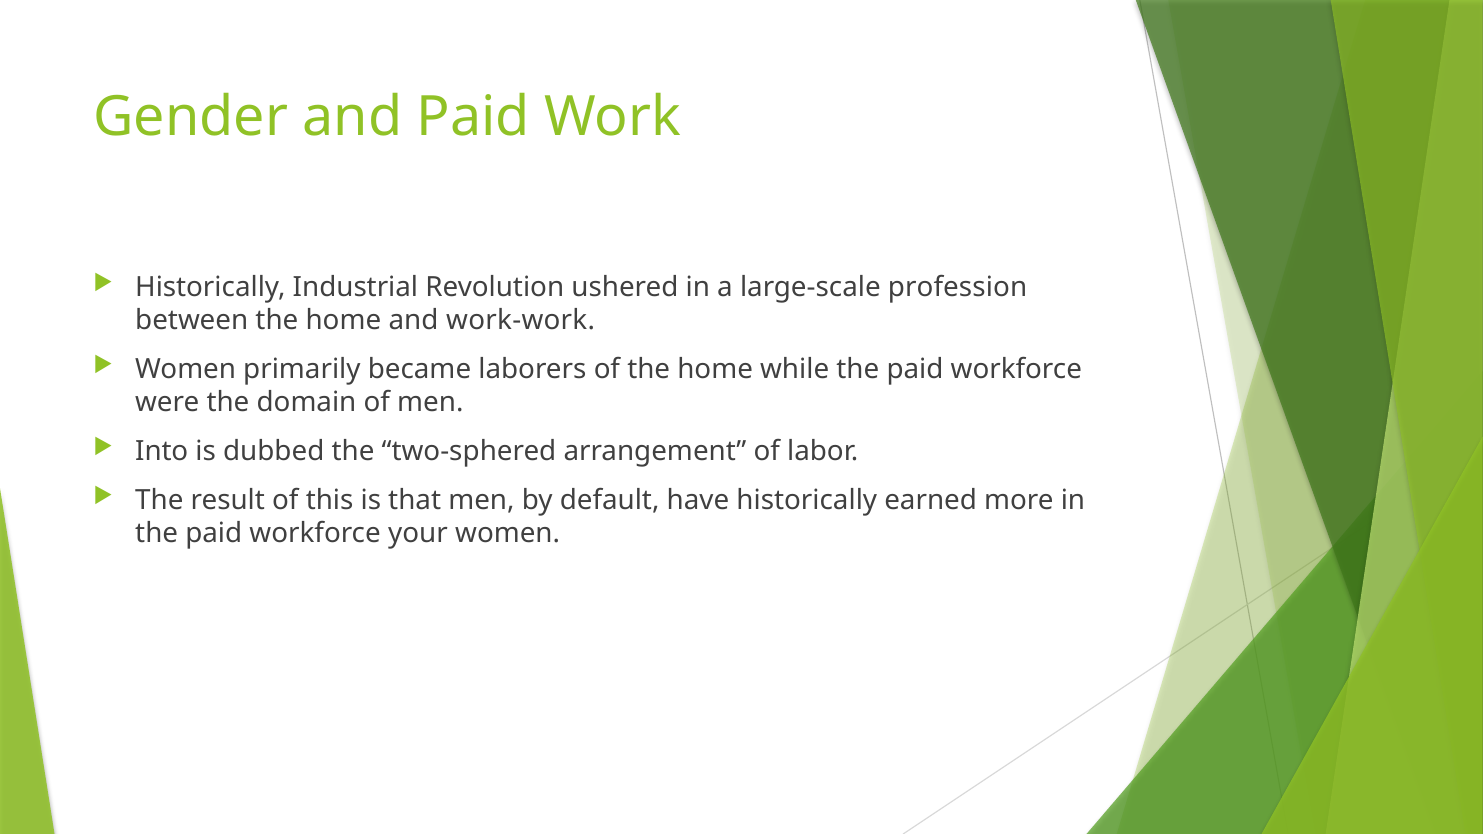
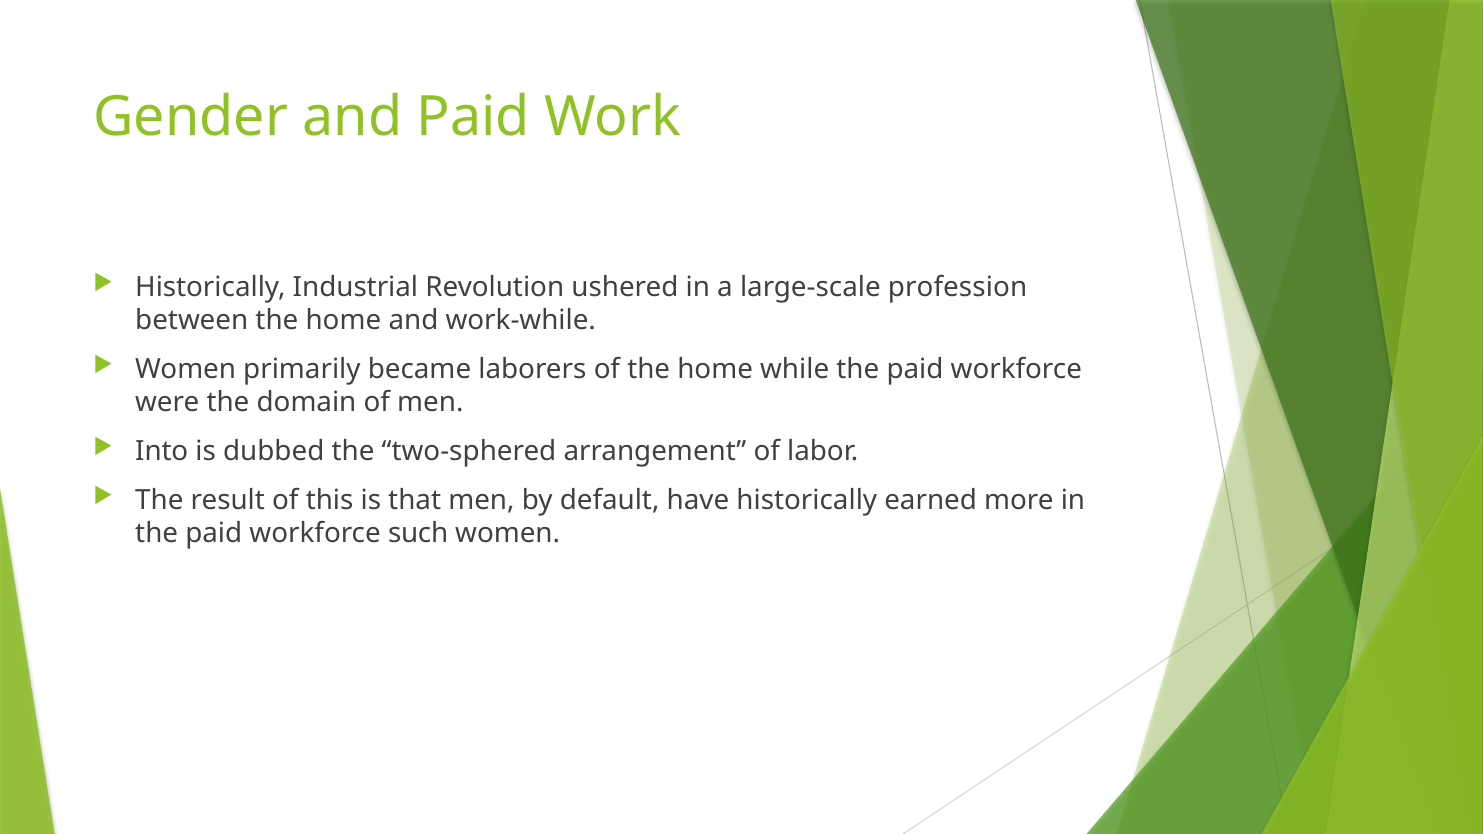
work-work: work-work -> work-while
your: your -> such
